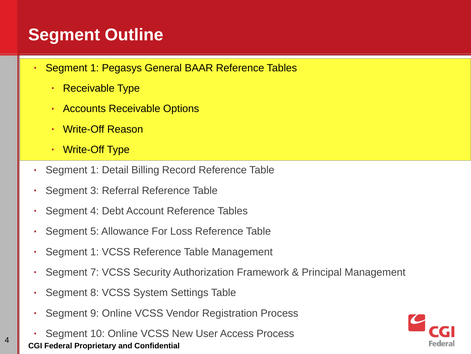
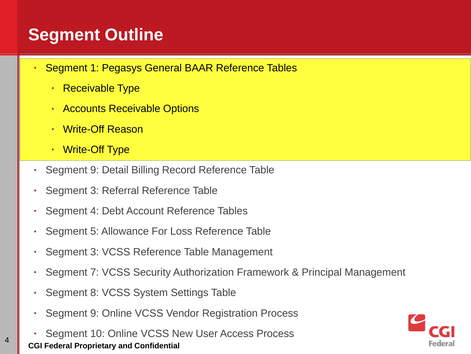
1 at (95, 170): 1 -> 9
1 at (95, 251): 1 -> 3
